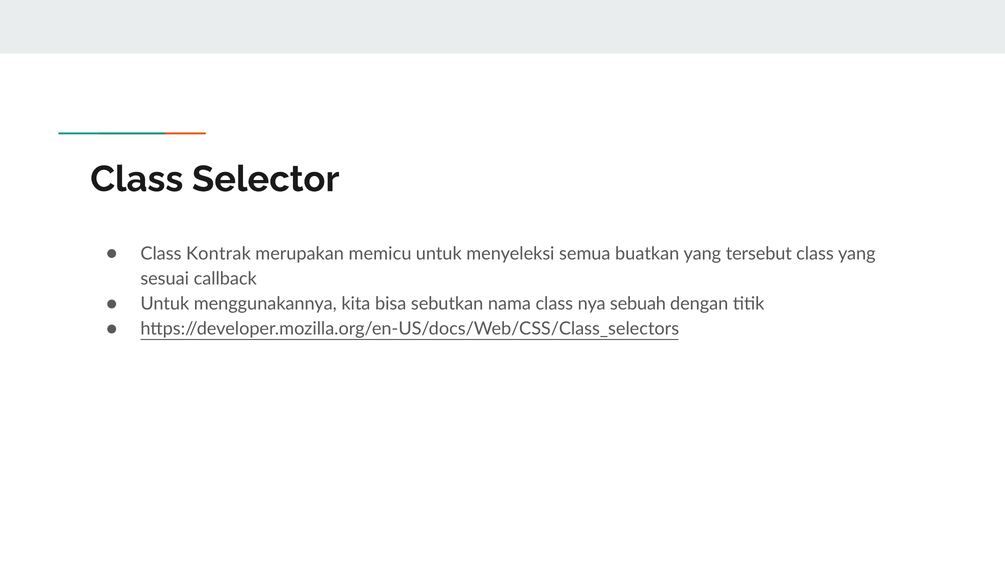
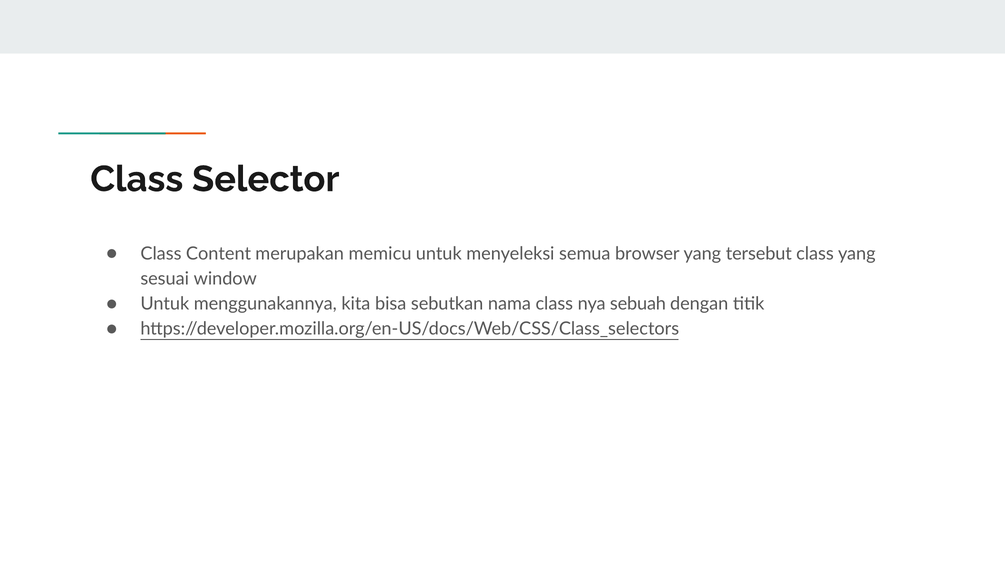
Kontrak: Kontrak -> Content
buatkan: buatkan -> browser
callback: callback -> window
